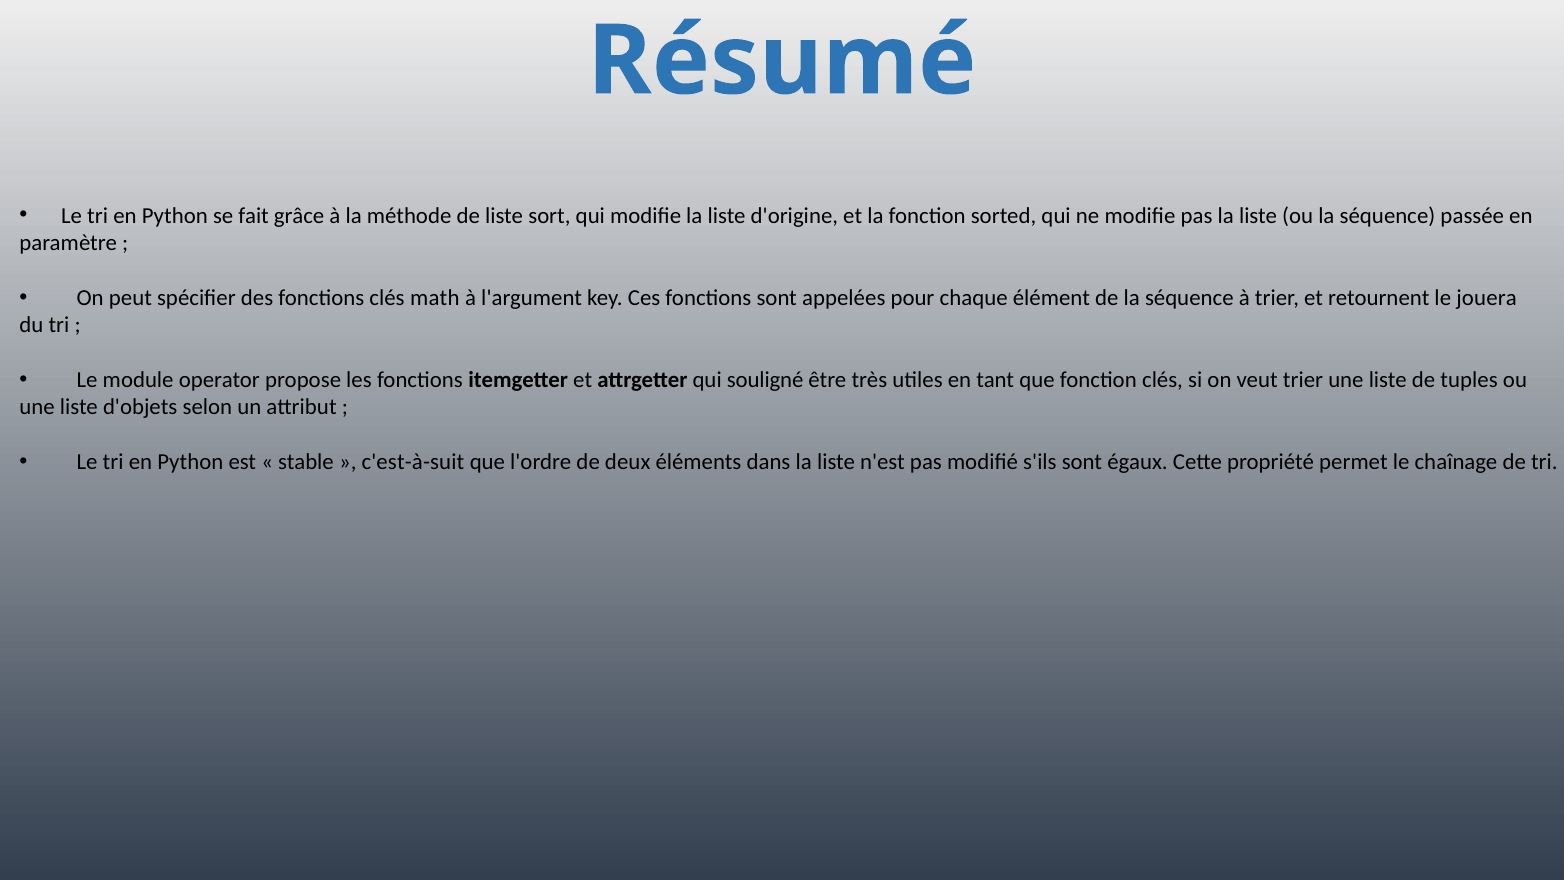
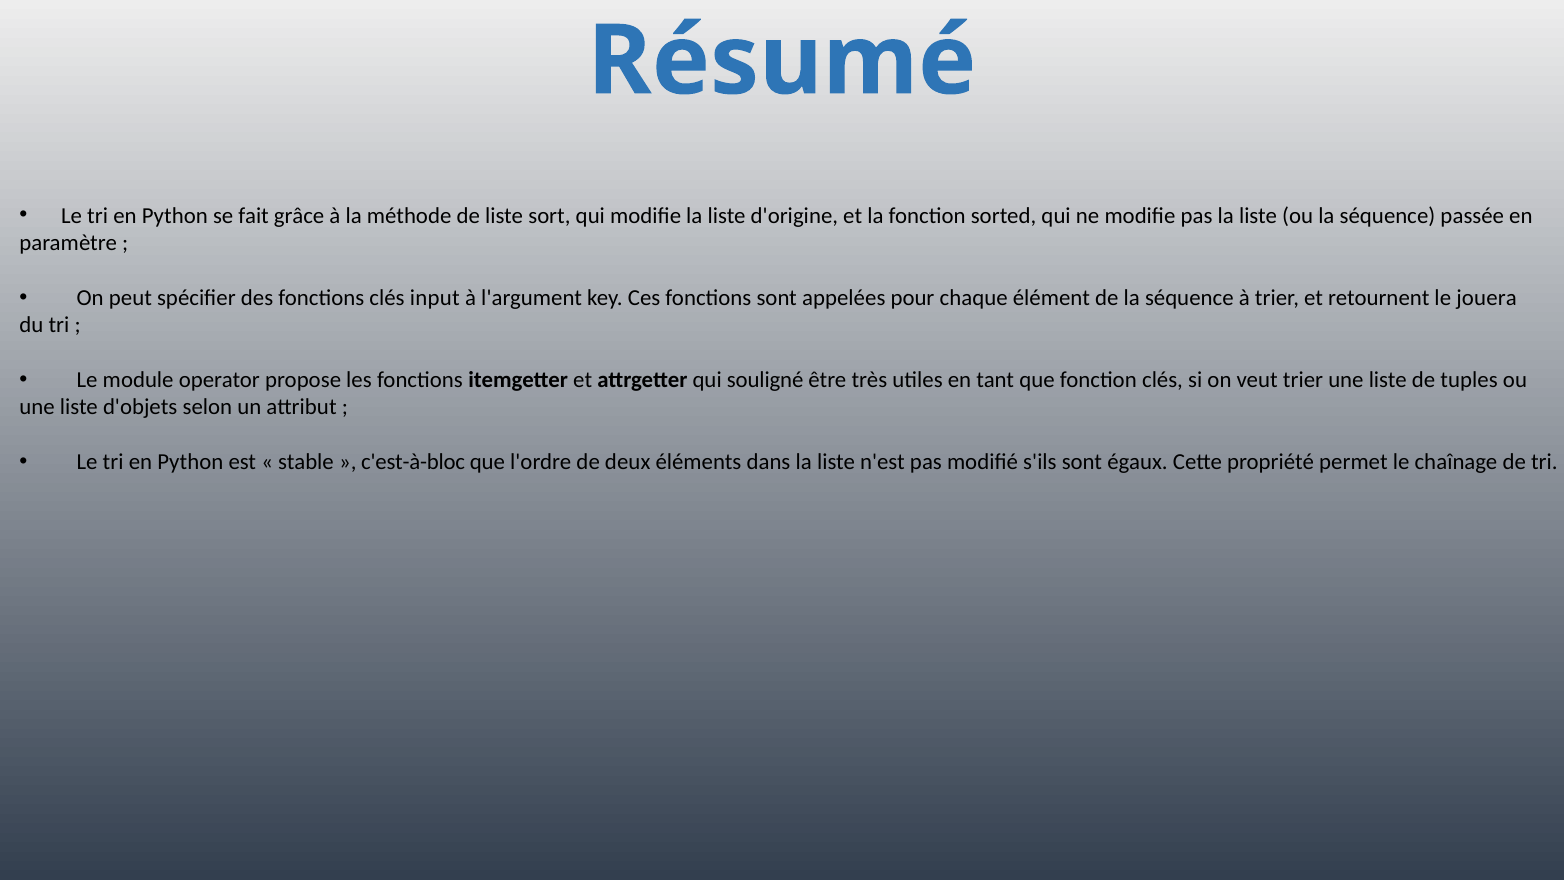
math: math -> input
c'est-à-suit: c'est-à-suit -> c'est-à-bloc
